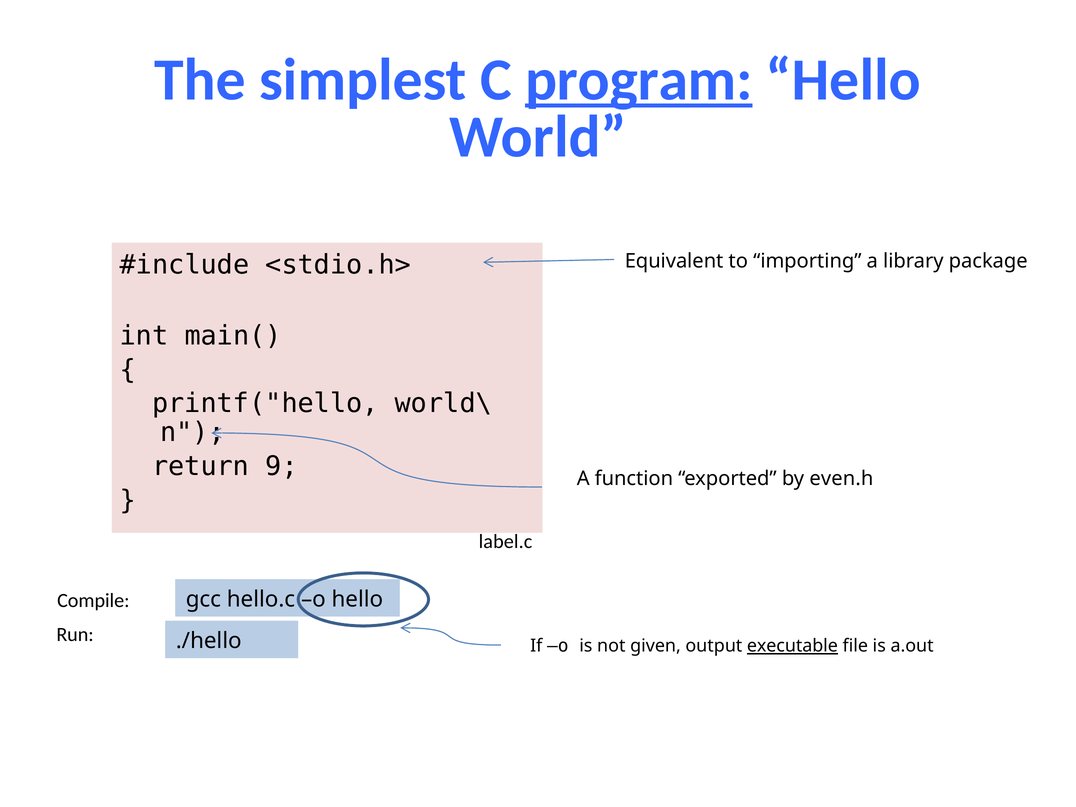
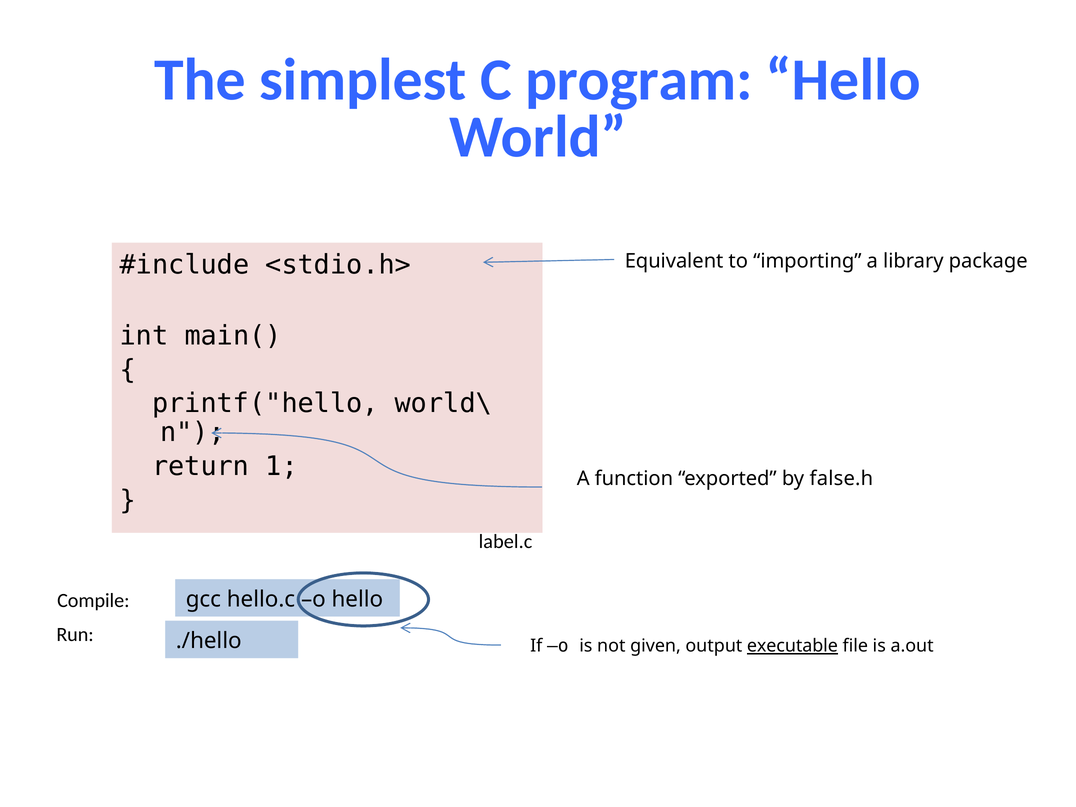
program underline: present -> none
9: 9 -> 1
even.h: even.h -> false.h
